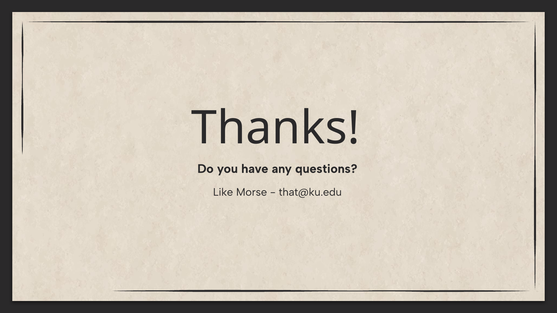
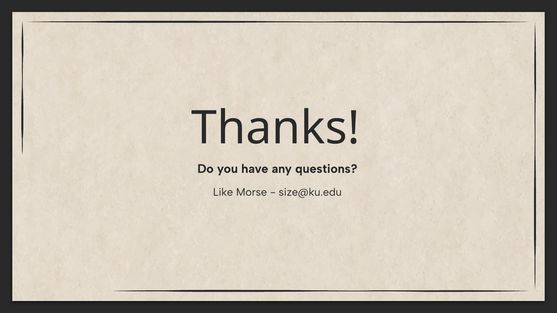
that@ku.edu: that@ku.edu -> size@ku.edu
